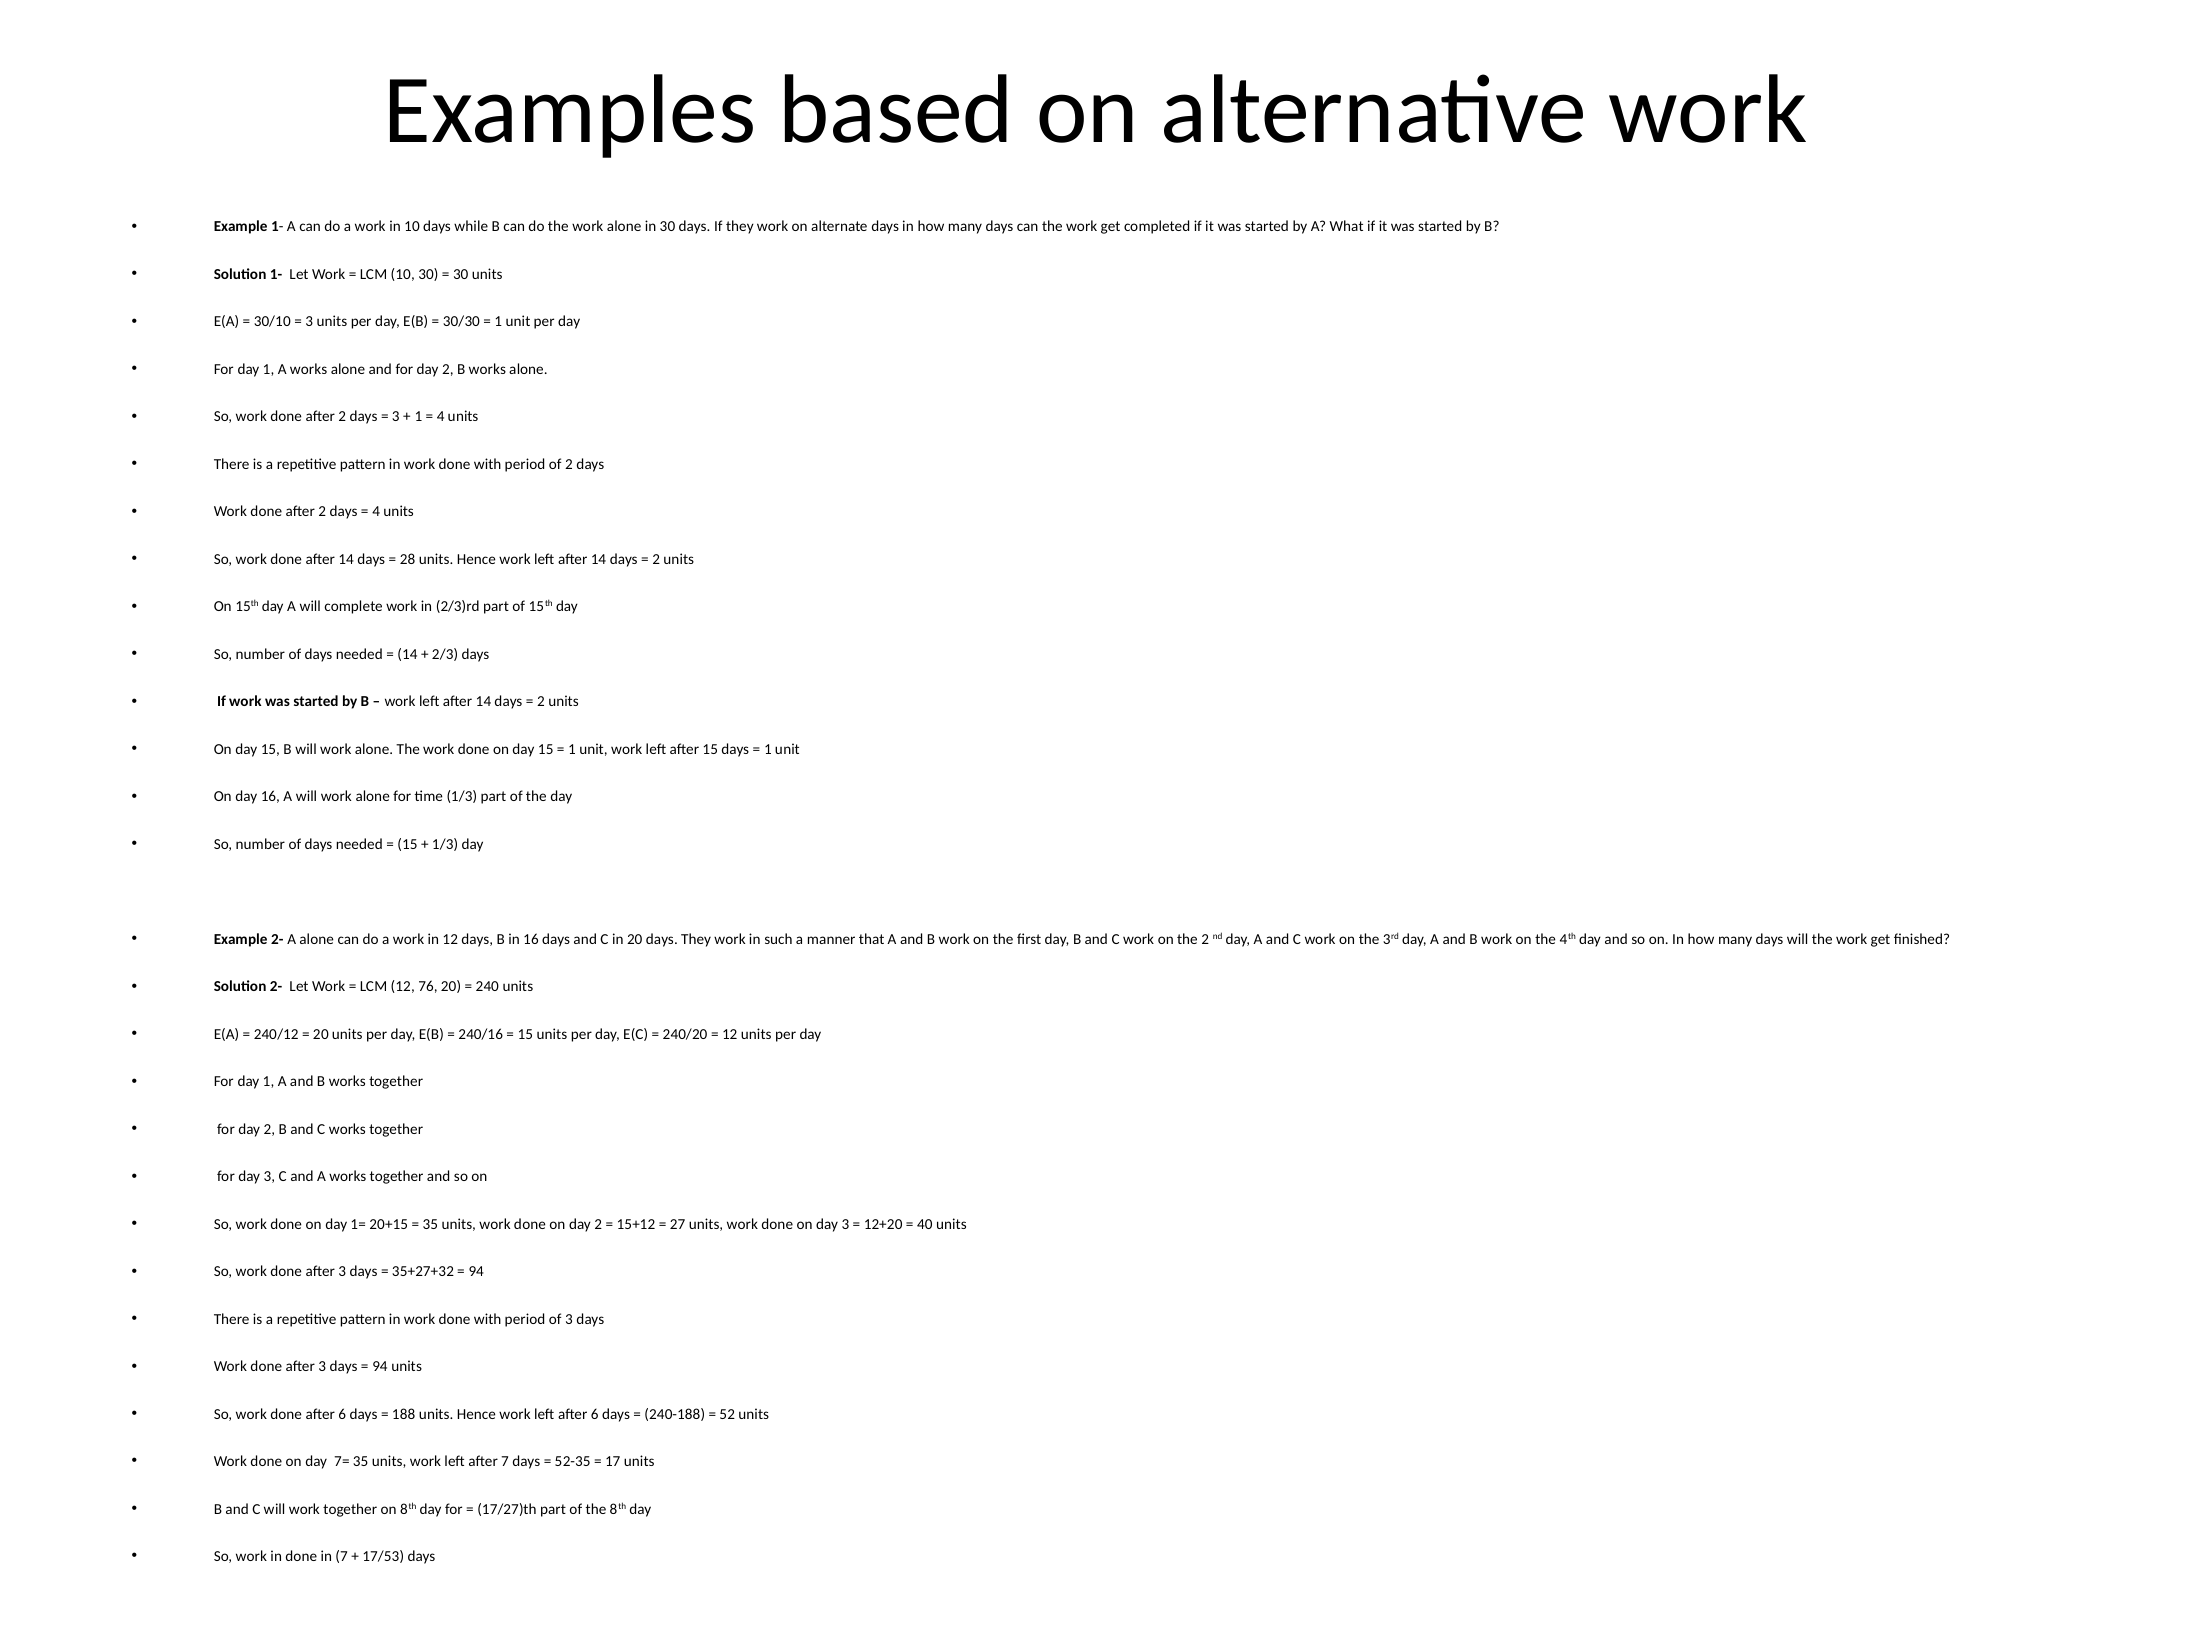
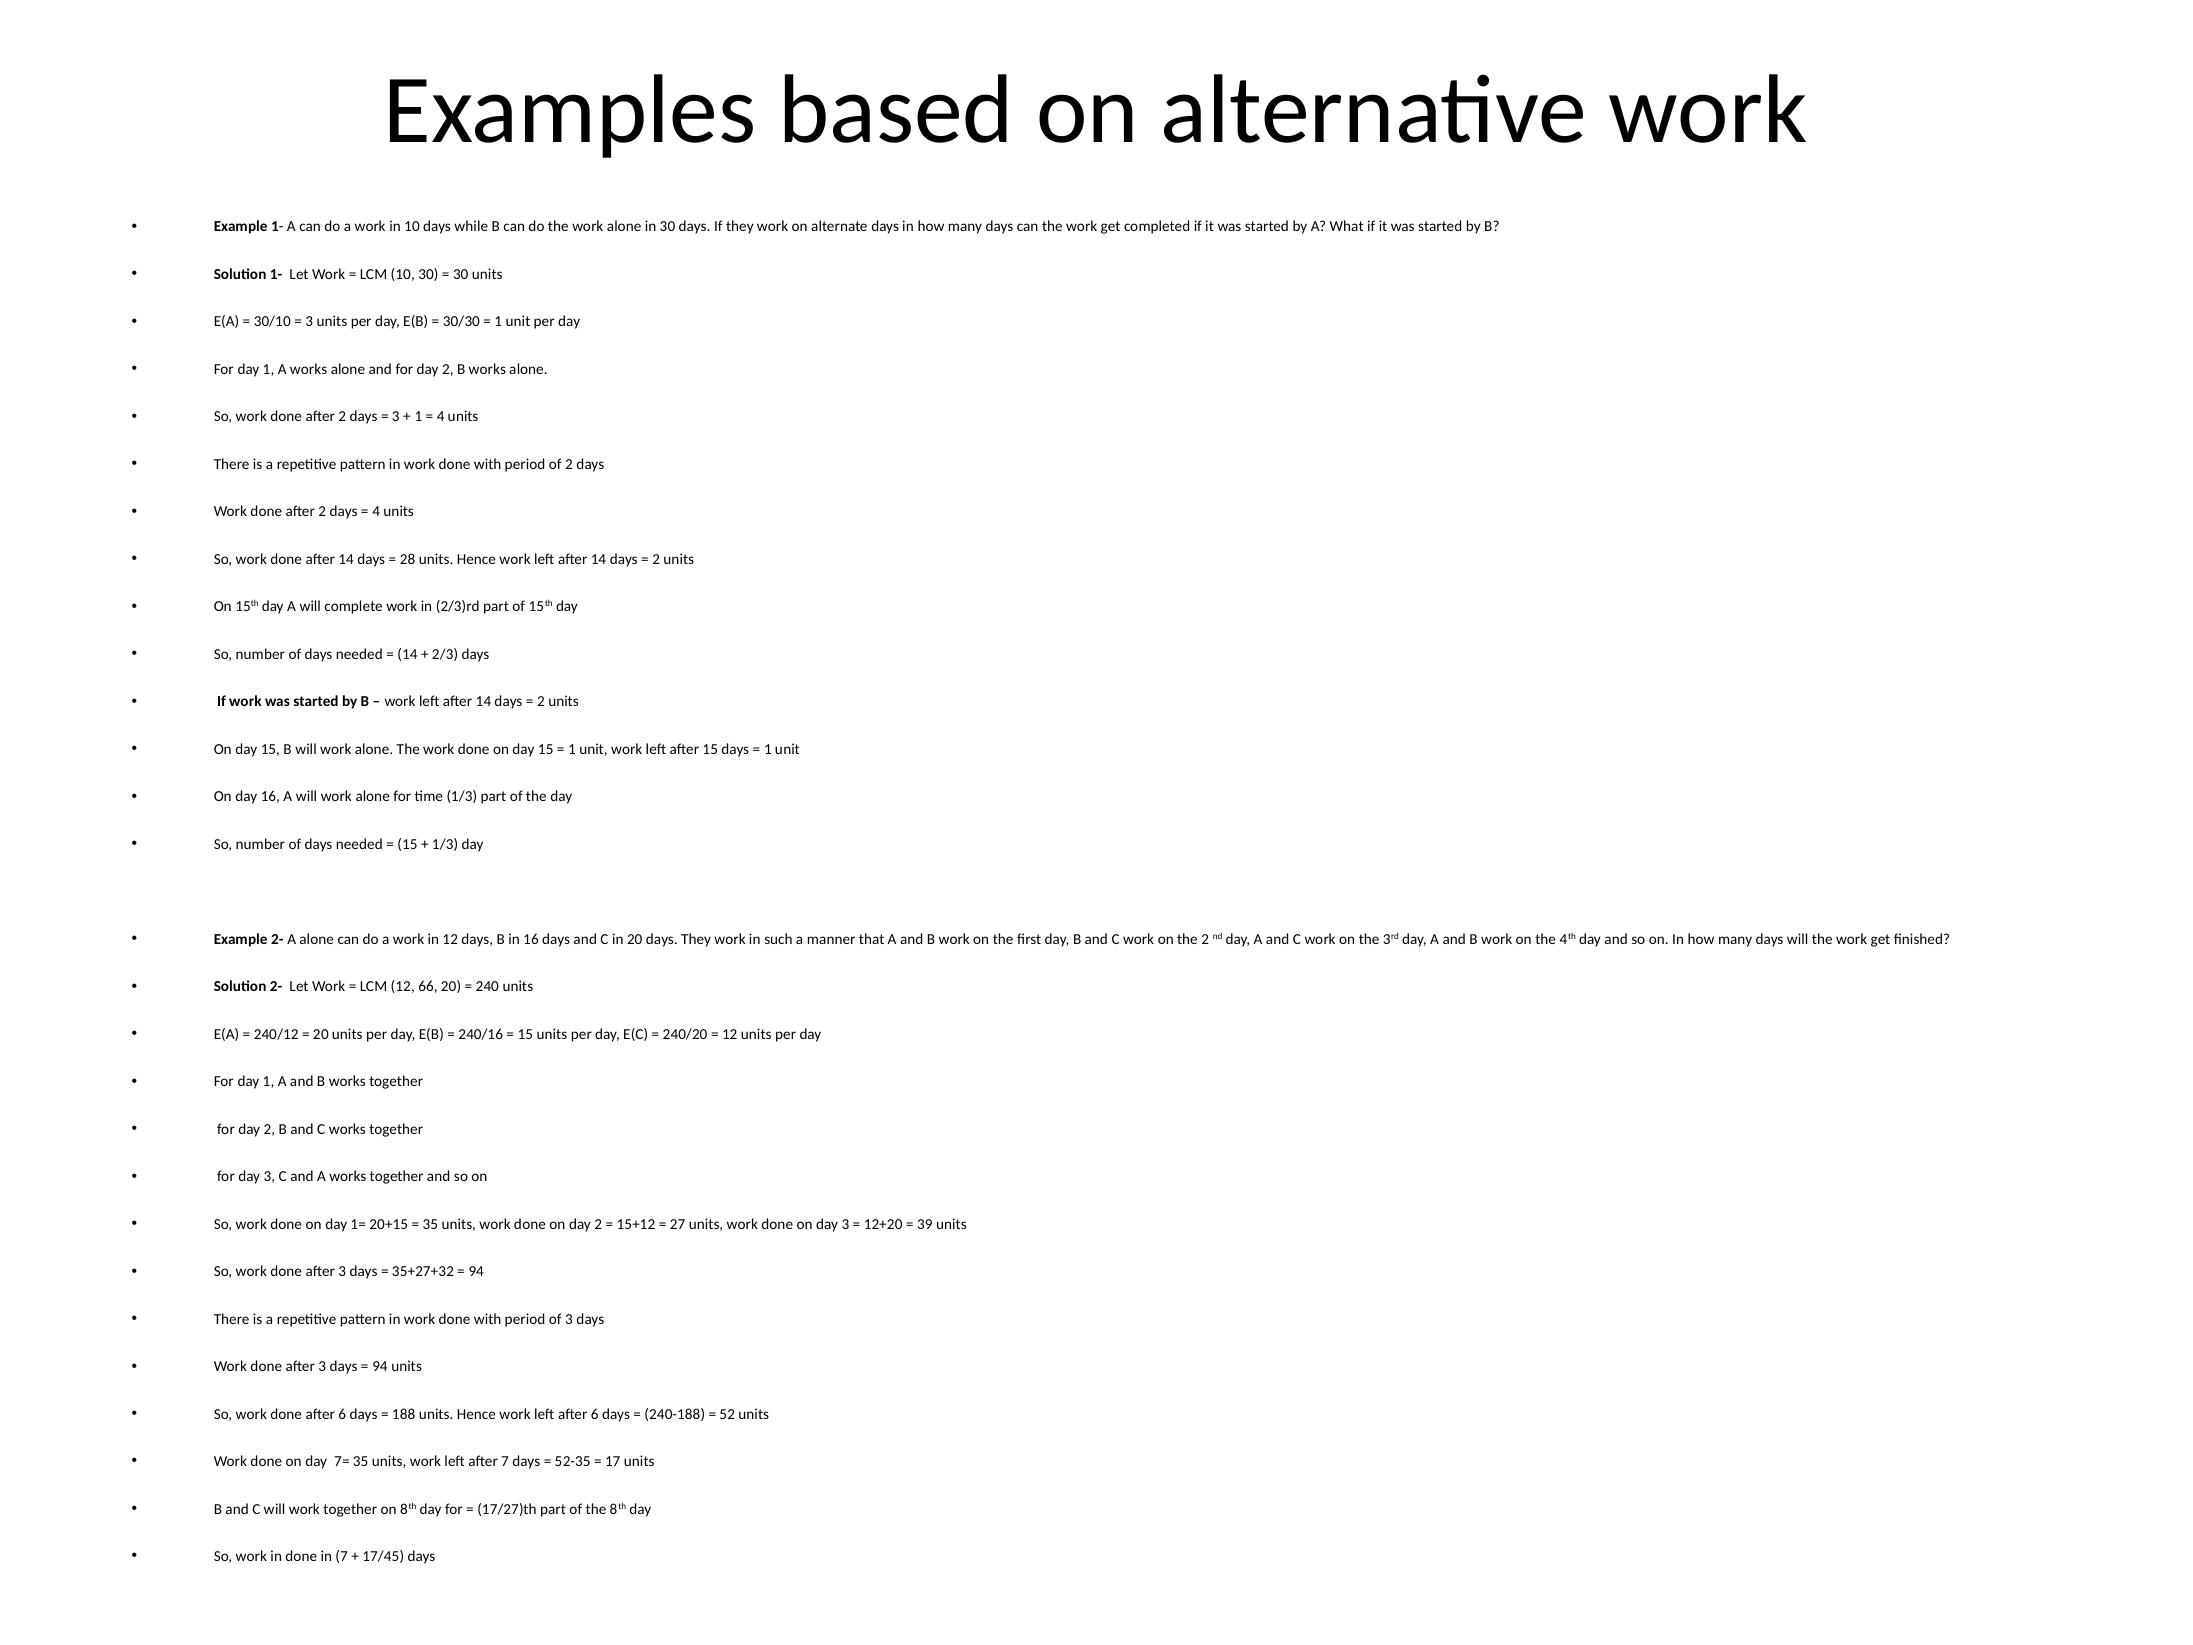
76: 76 -> 66
40: 40 -> 39
17/53: 17/53 -> 17/45
